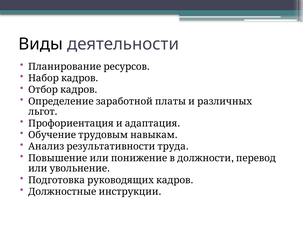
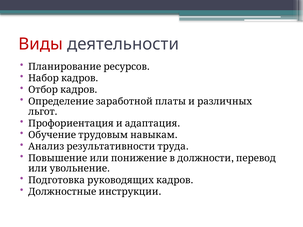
Виды colour: black -> red
